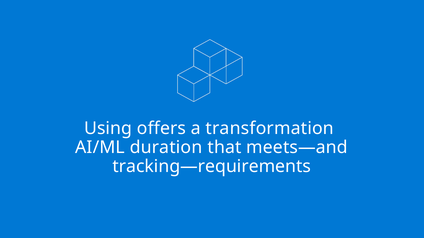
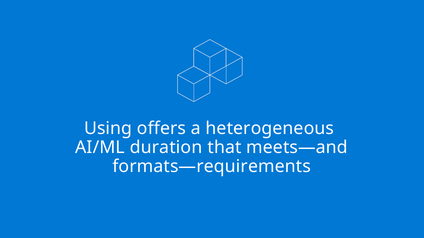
transformation: transformation -> heterogeneous
tracking—requirements: tracking—requirements -> formats—requirements
